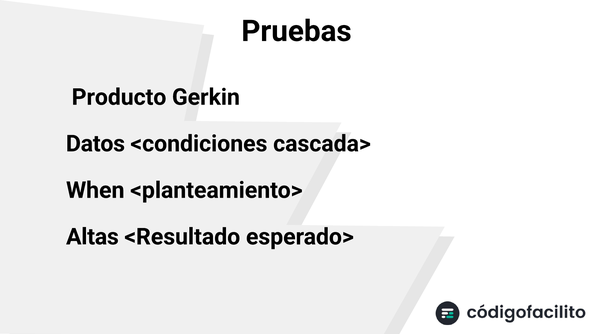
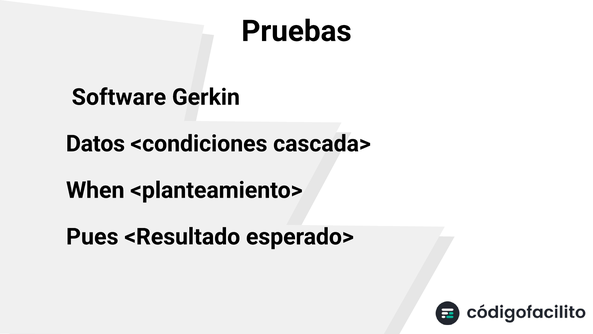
Producto: Producto -> Software
Altas: Altas -> Pues
